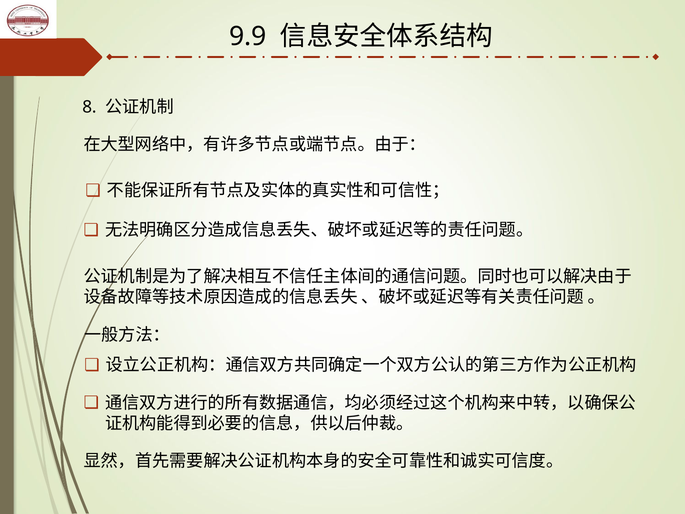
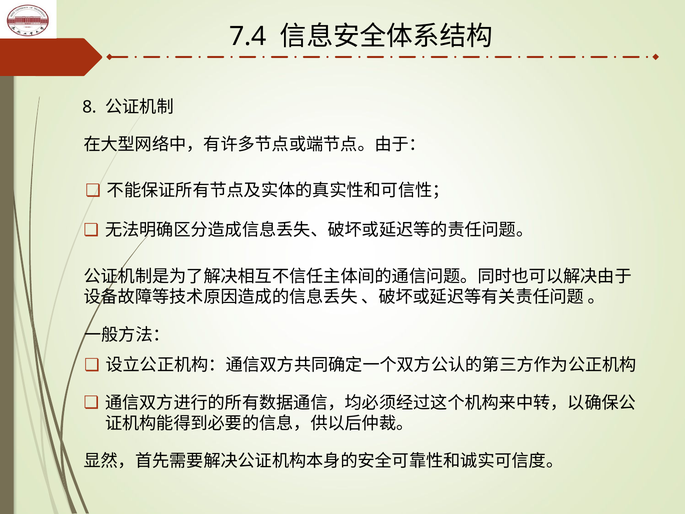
9.9: 9.9 -> 7.4
